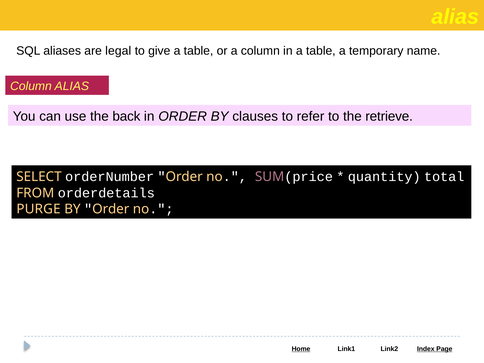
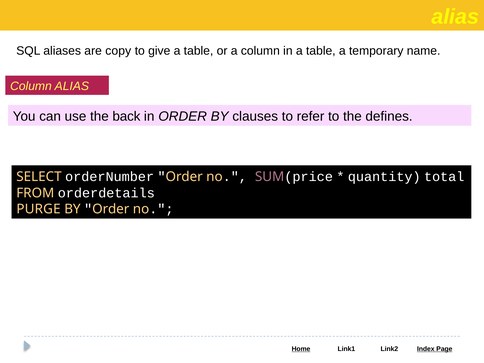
legal: legal -> copy
retrieve: retrieve -> defines
